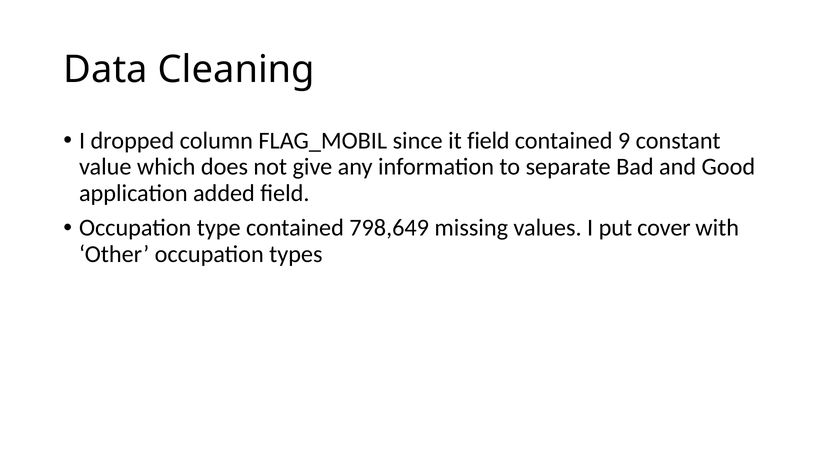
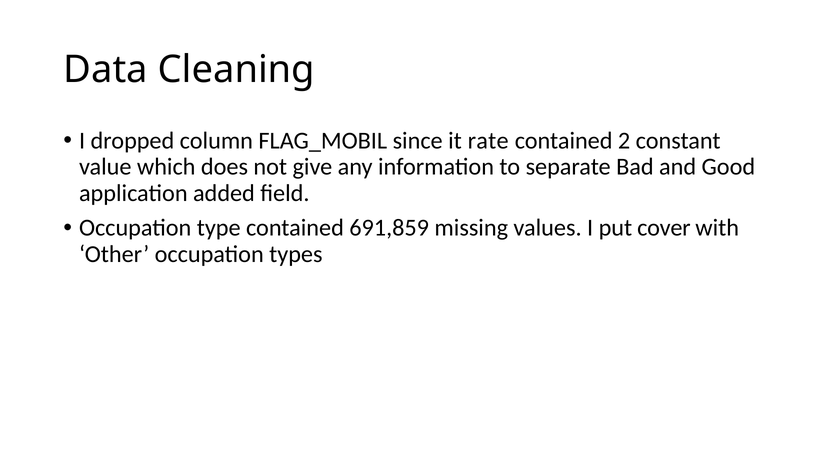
it field: field -> rate
9: 9 -> 2
798,649: 798,649 -> 691,859
